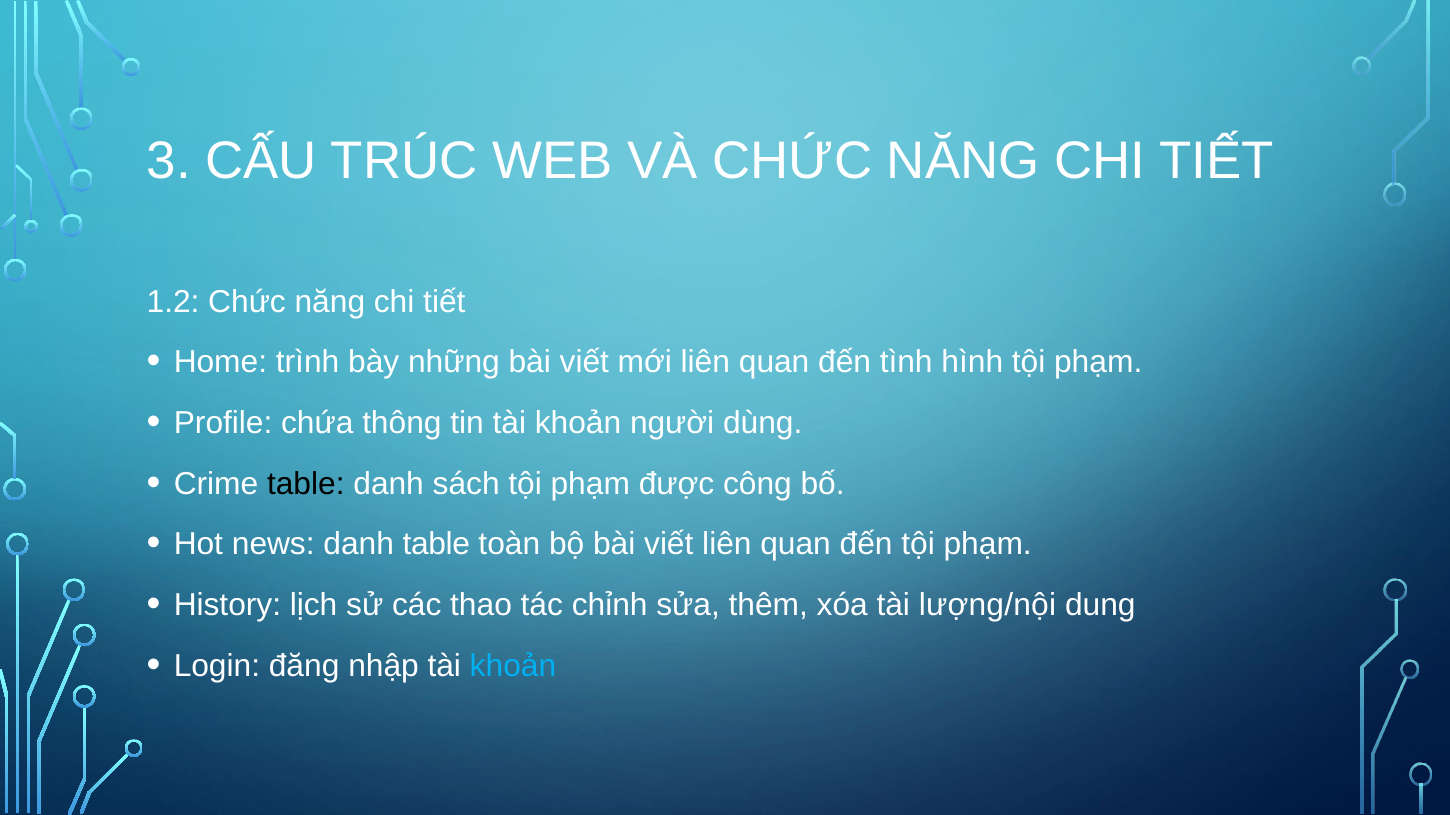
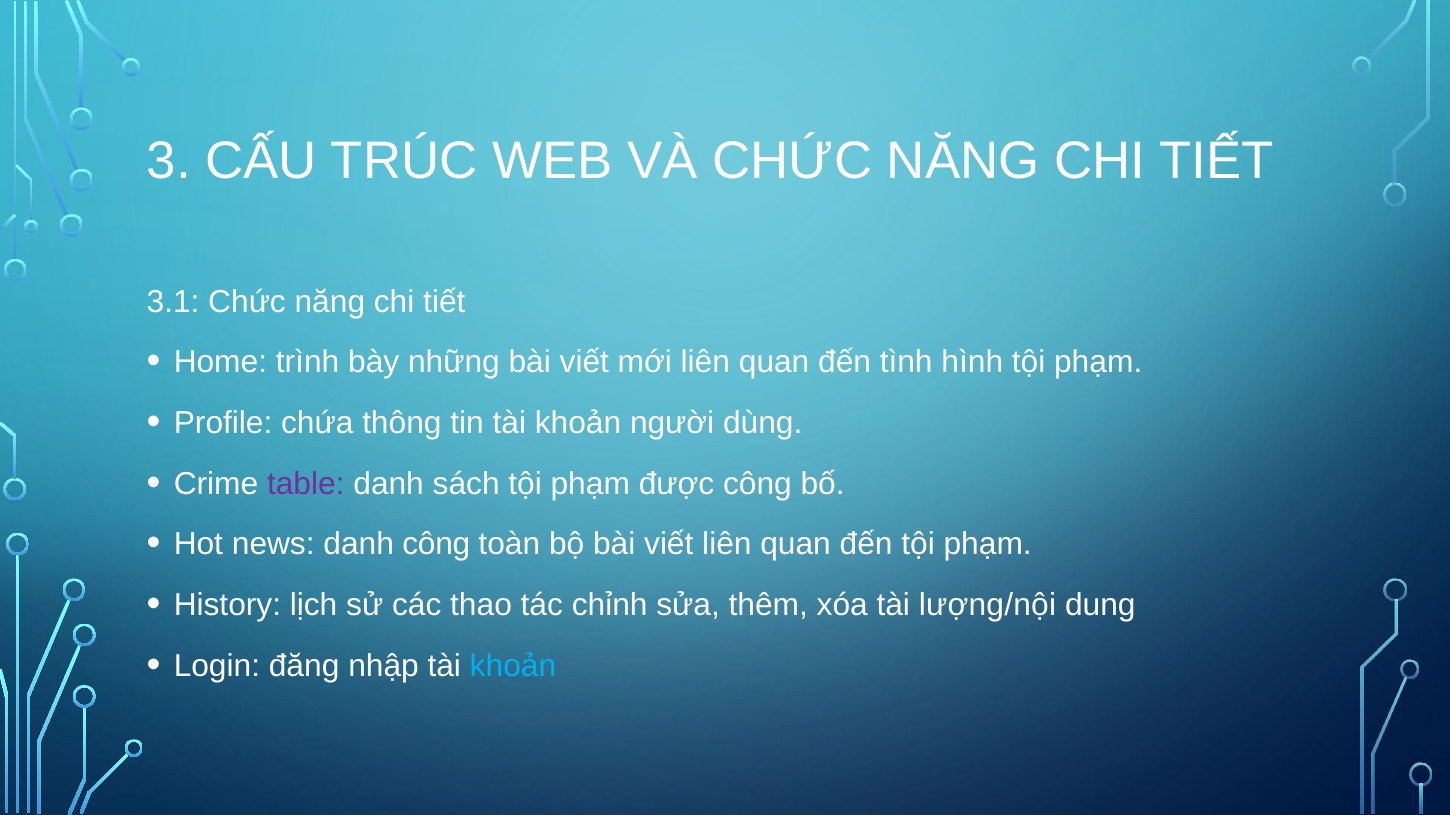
1.2: 1.2 -> 3.1
table at (306, 484) colour: black -> purple
danh table: table -> công
